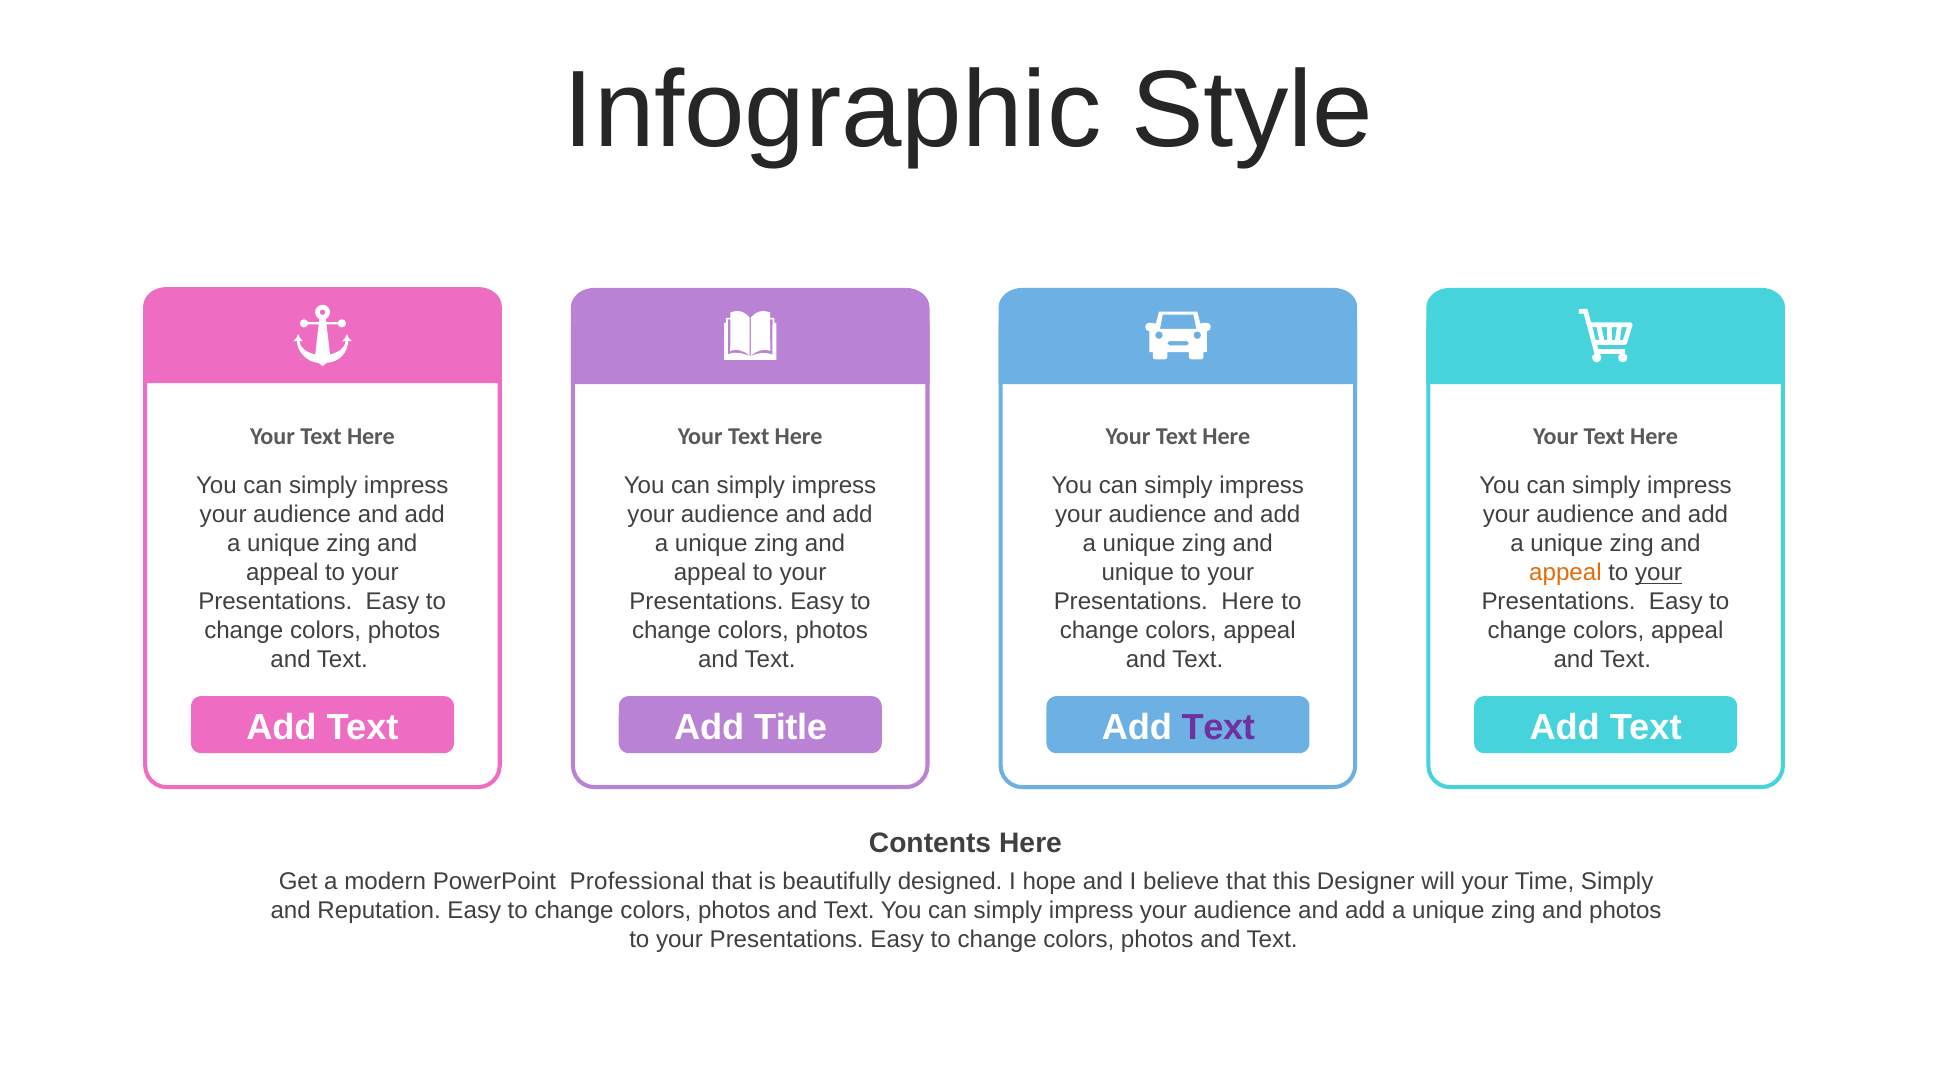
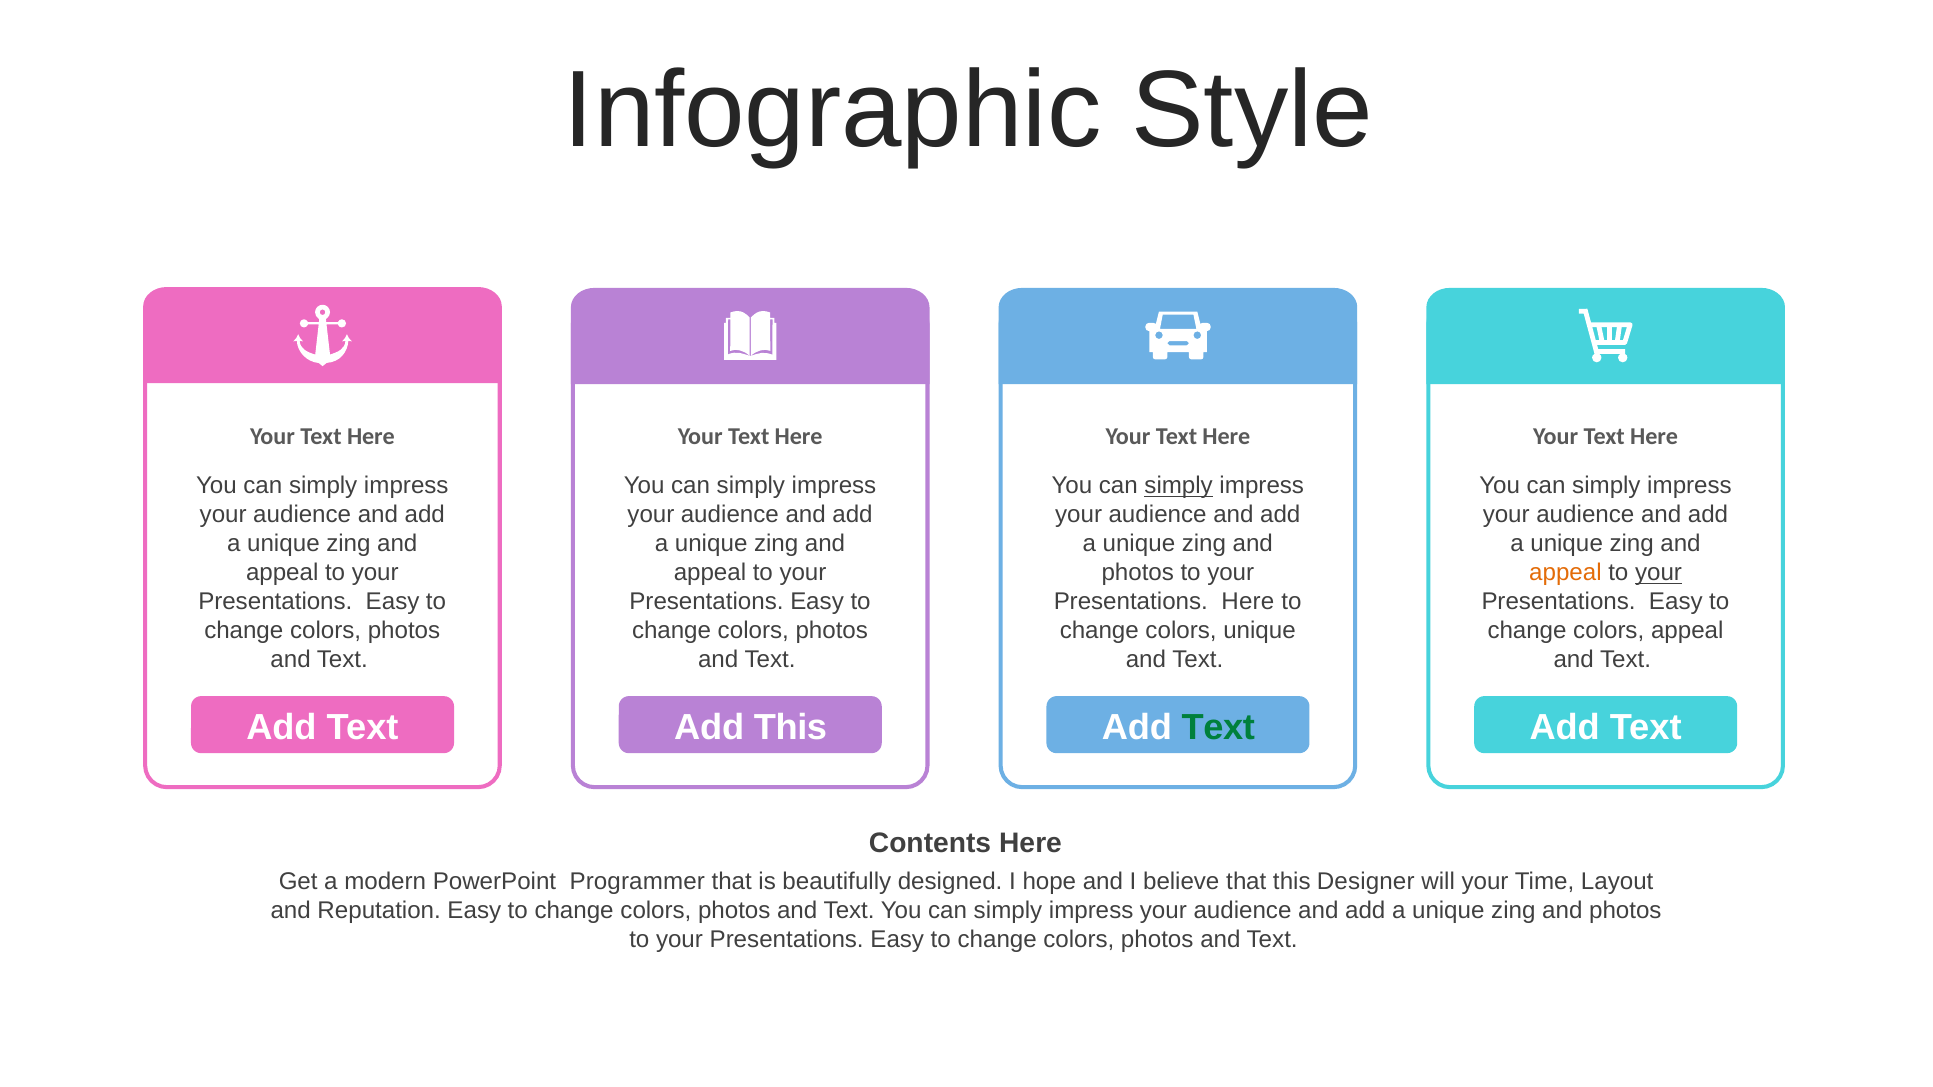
simply at (1179, 486) underline: none -> present
unique at (1138, 573): unique -> photos
appeal at (1260, 631): appeal -> unique
Add Title: Title -> This
Text at (1218, 727) colour: purple -> green
Professional: Professional -> Programmer
Time Simply: Simply -> Layout
